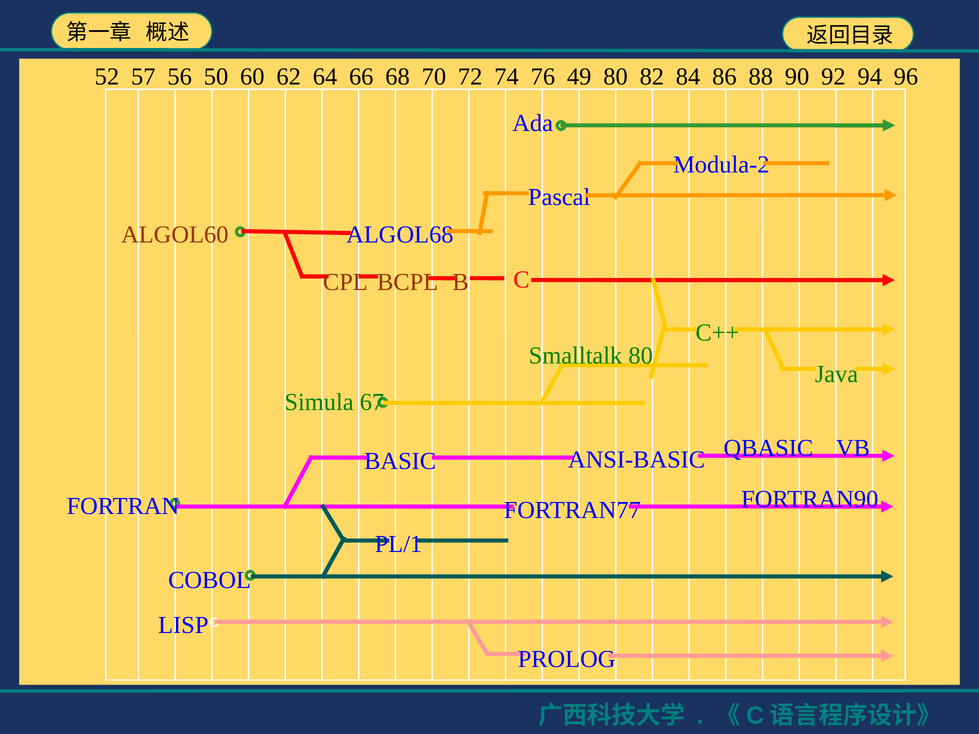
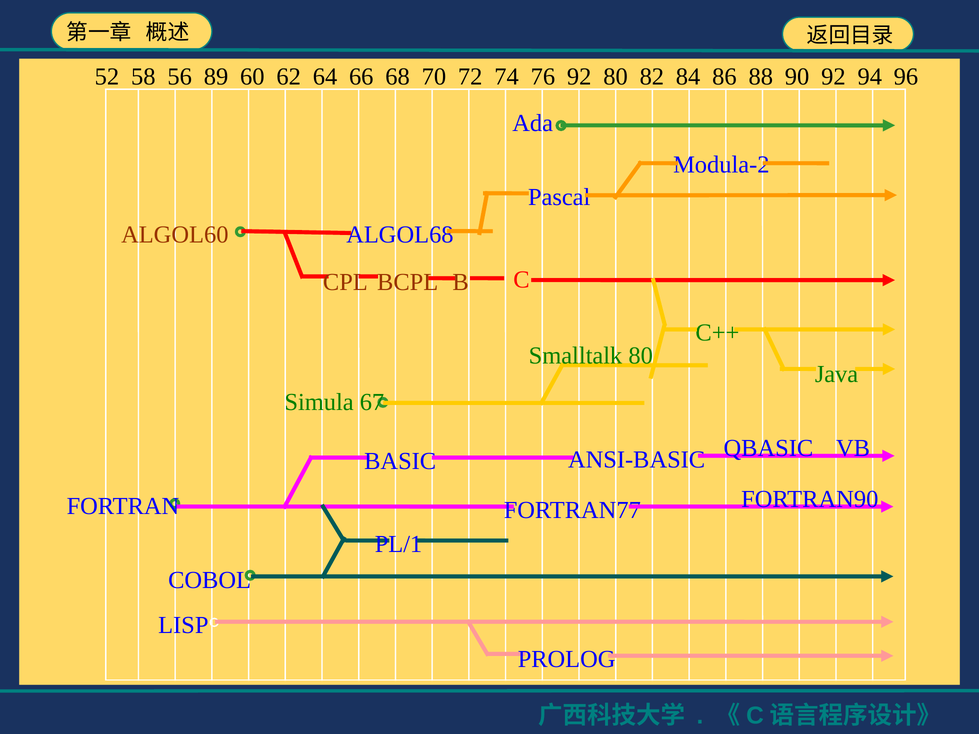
57: 57 -> 58
50: 50 -> 89
76 49: 49 -> 92
